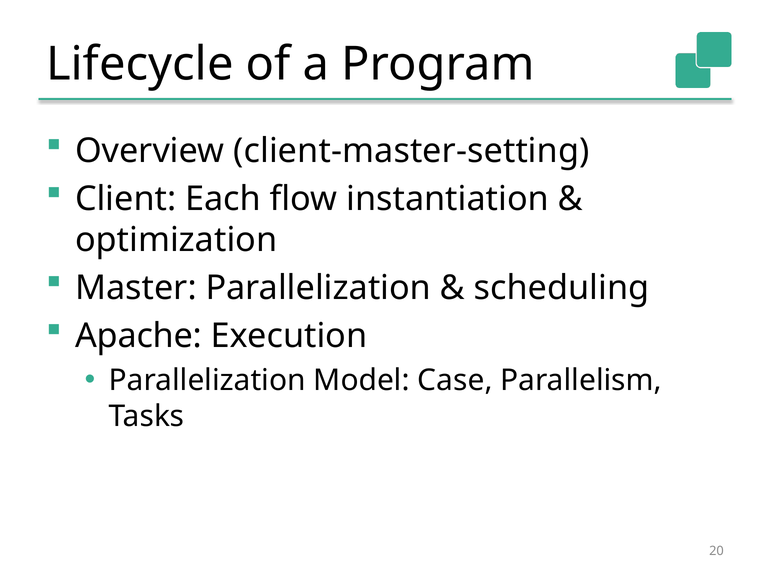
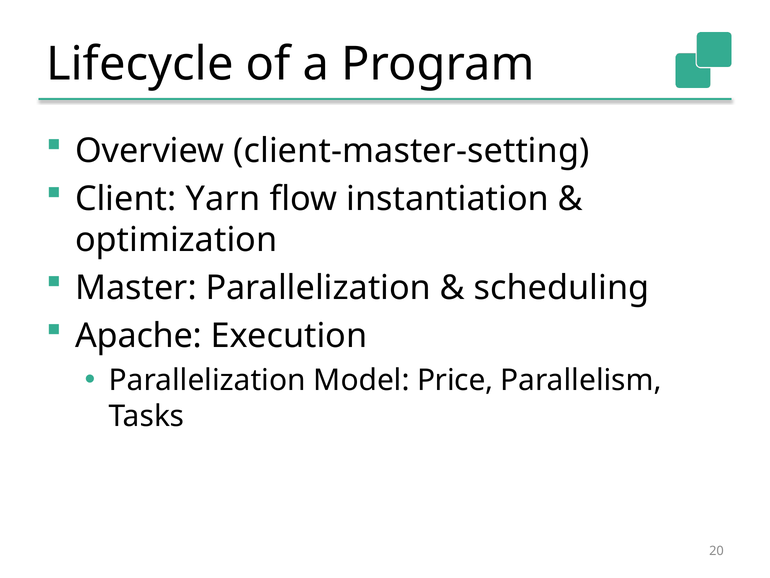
Each: Each -> Yarn
Case: Case -> Price
